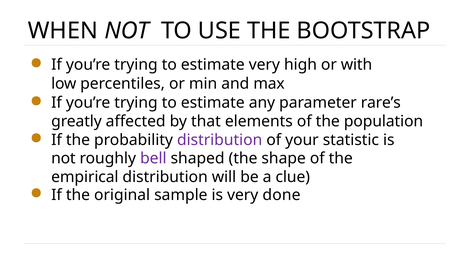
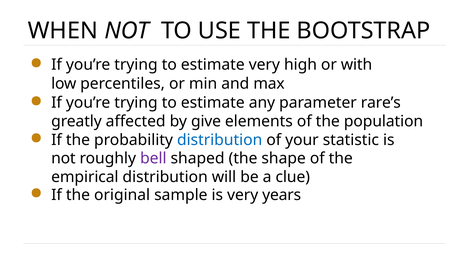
that: that -> give
distribution at (220, 140) colour: purple -> blue
done: done -> years
